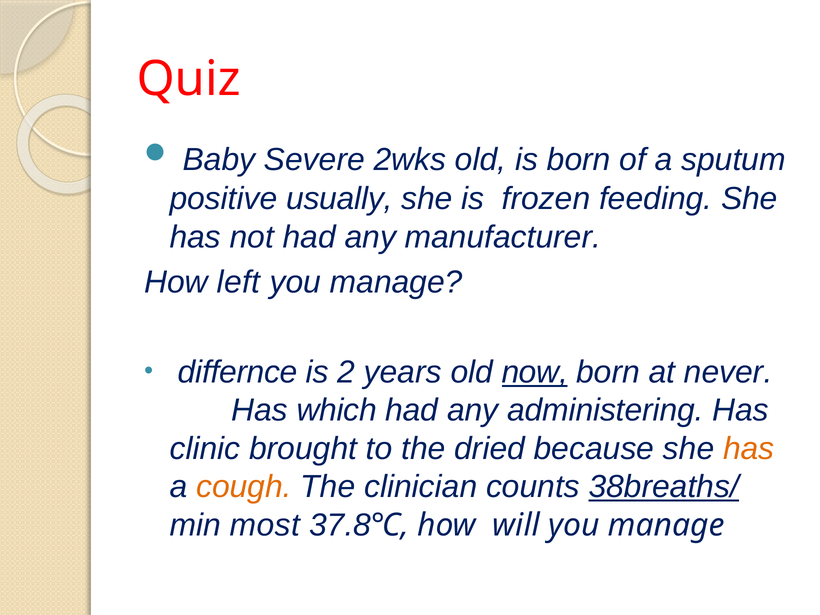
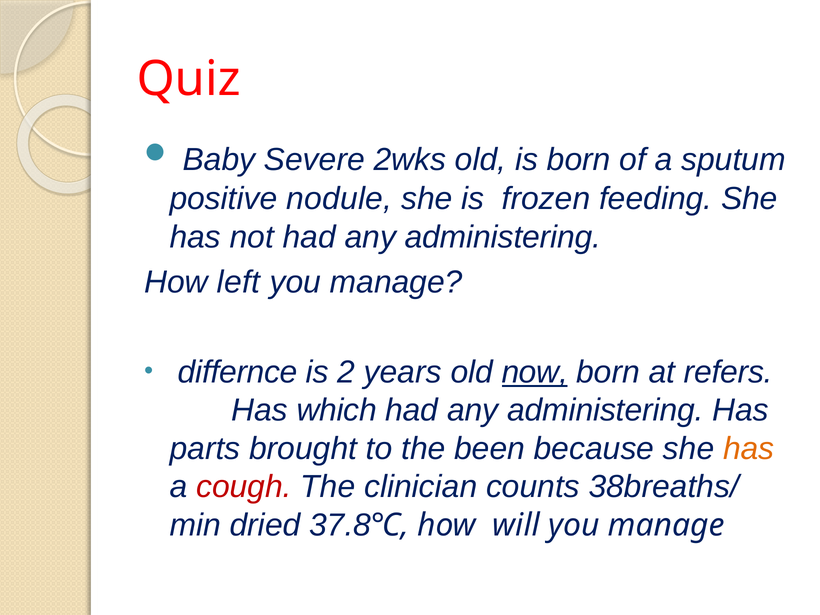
usually: usually -> nodule
not had any manufacturer: manufacturer -> administering
never: never -> refers
clinic: clinic -> parts
dried: dried -> been
cough colour: orange -> red
38breaths/ underline: present -> none
most: most -> dried
